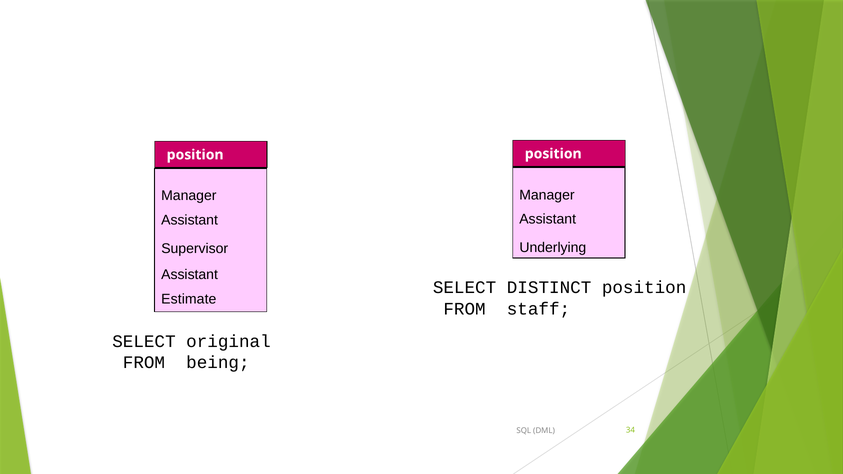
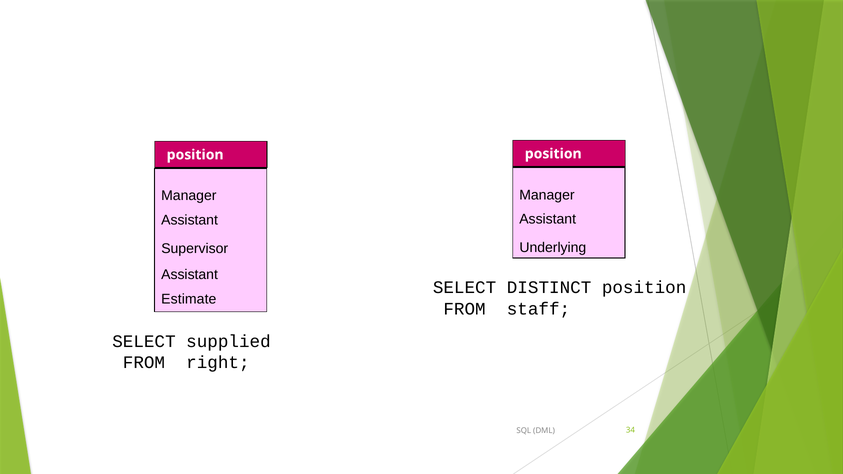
original: original -> supplied
being: being -> right
